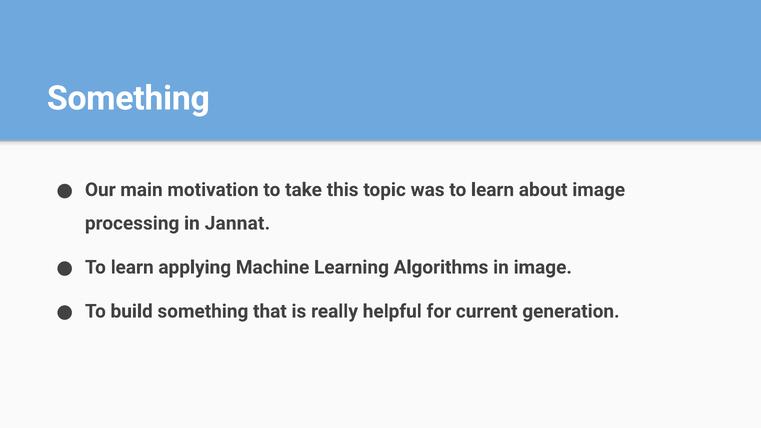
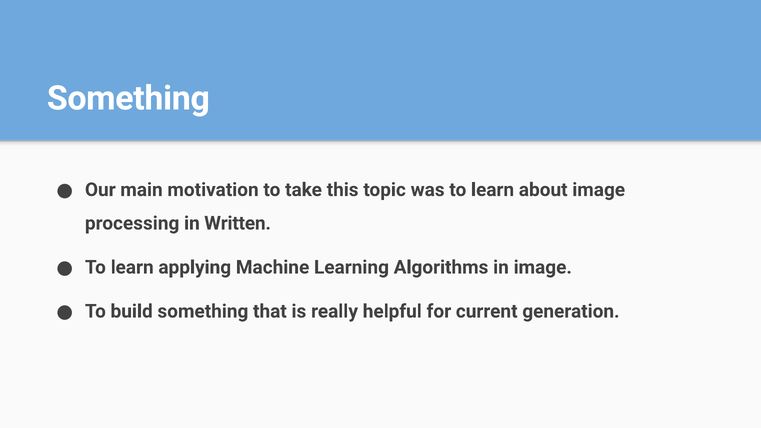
Jannat: Jannat -> Written
